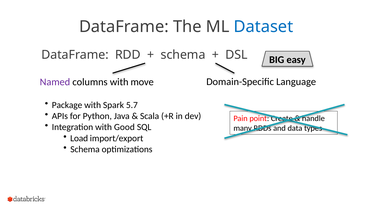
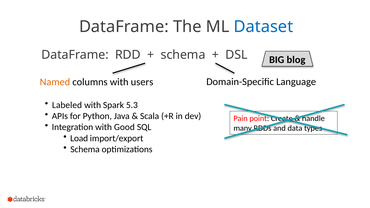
easy: easy -> blog
Named colour: purple -> orange
move: move -> users
Package: Package -> Labeled
5.7: 5.7 -> 5.3
